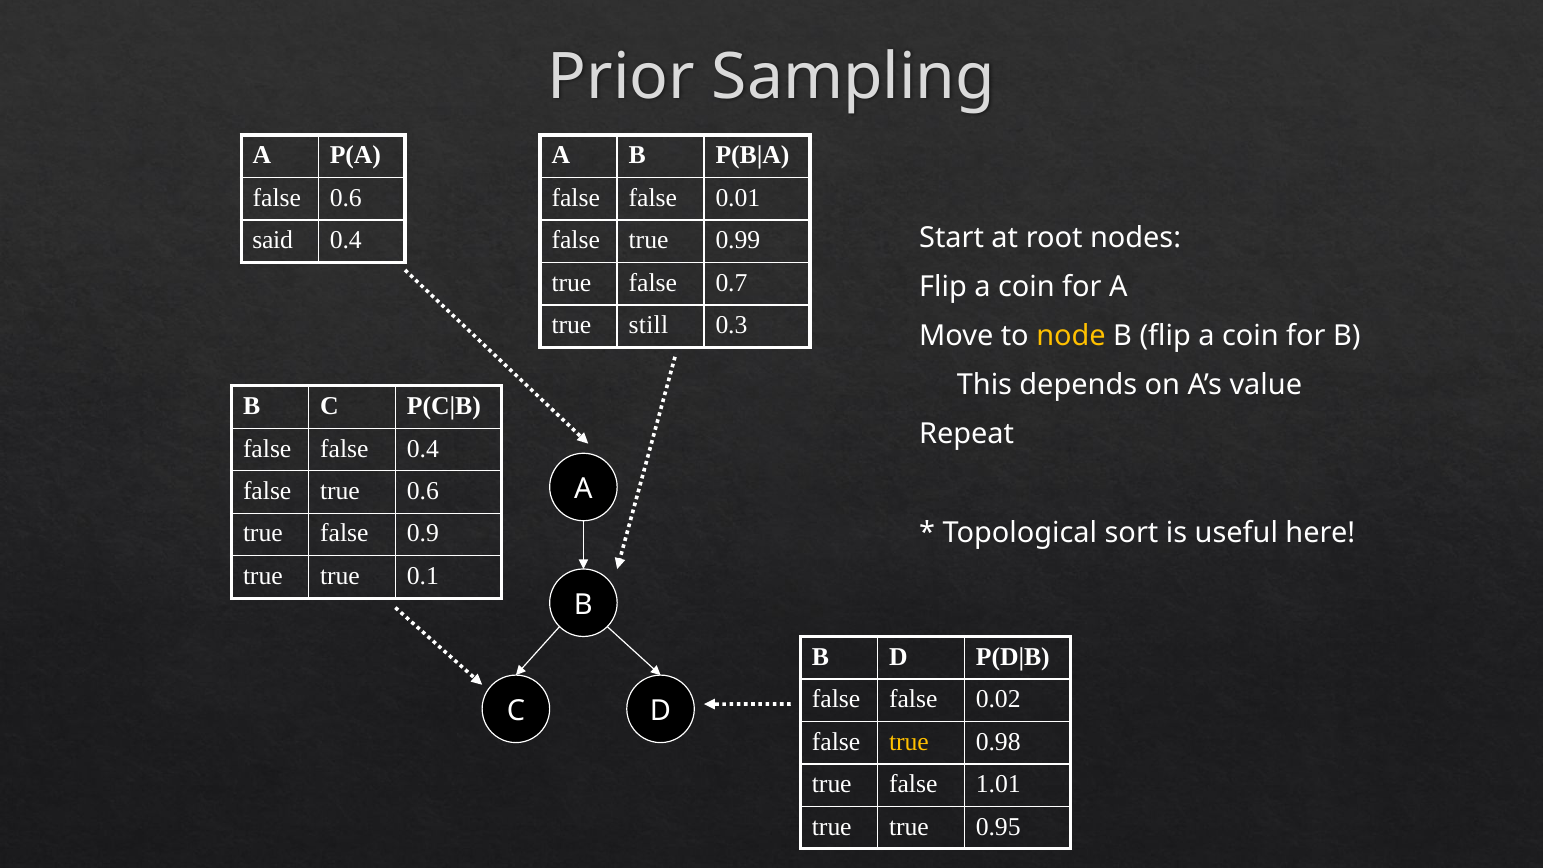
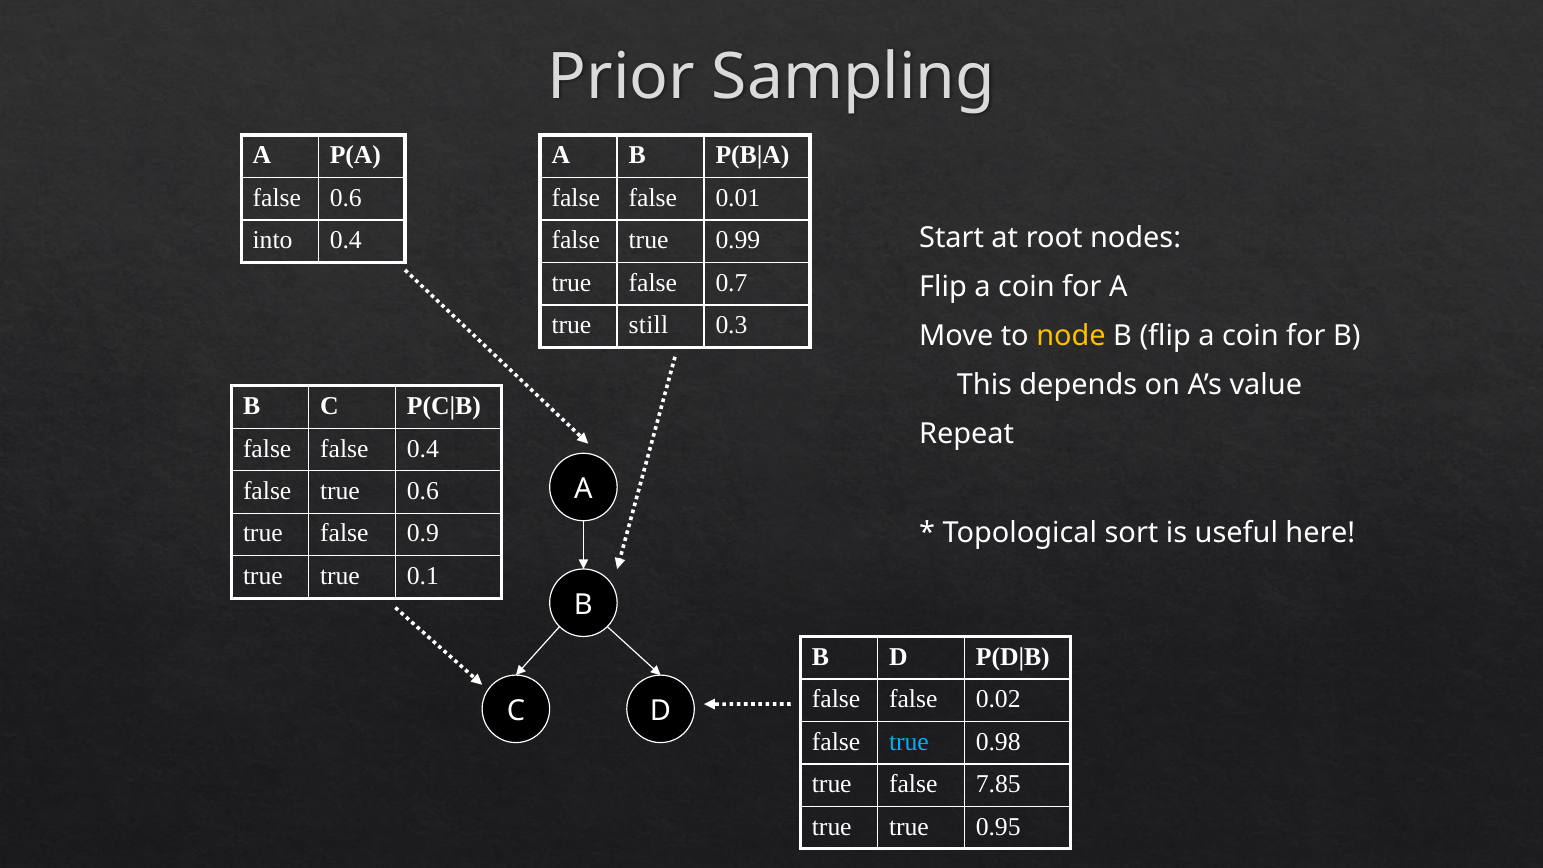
said: said -> into
true at (909, 742) colour: yellow -> light blue
1.01: 1.01 -> 7.85
